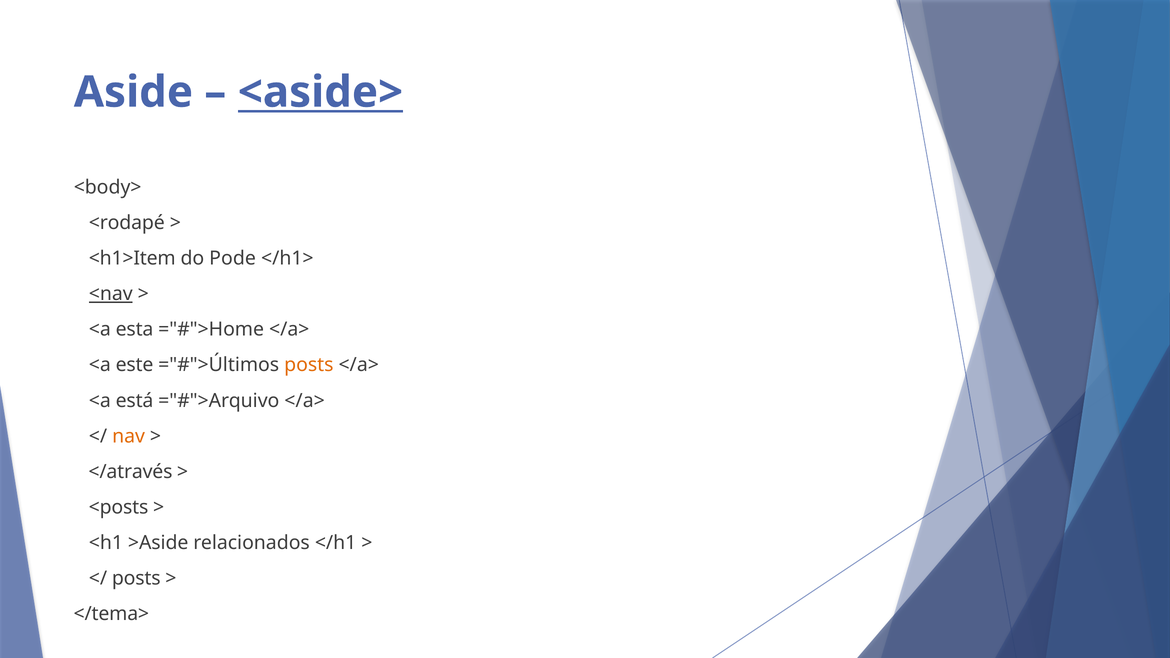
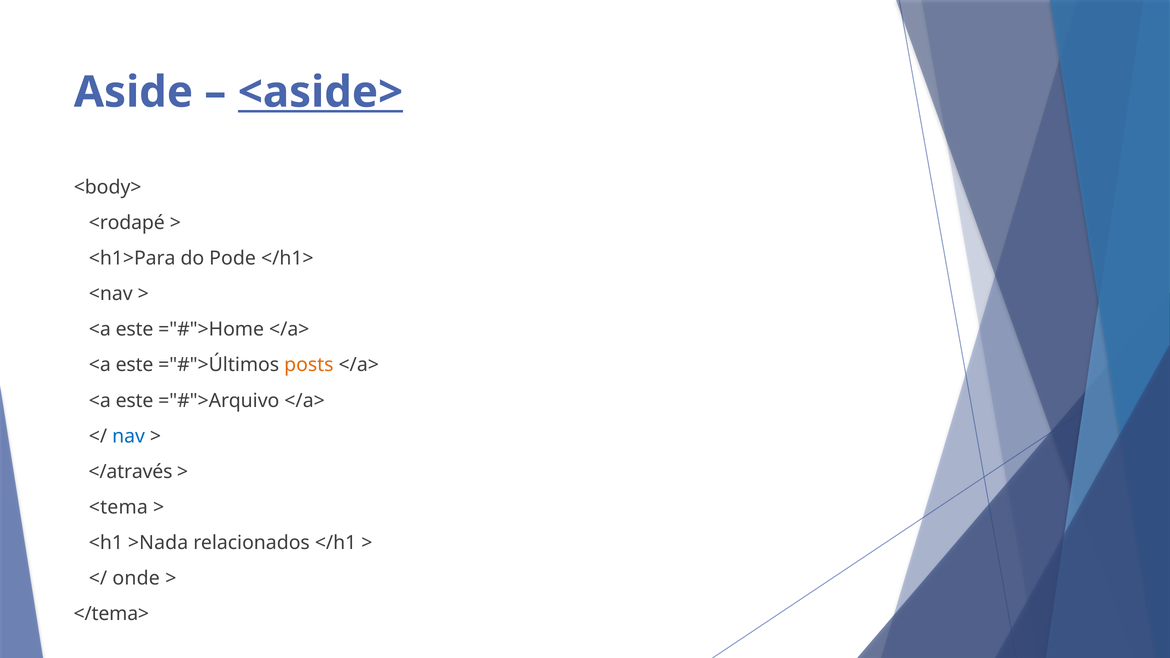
<h1>Item: <h1>Item -> <h1>Para
<nav underline: present -> none
esta at (135, 330): esta -> este
está at (135, 401): está -> este
nav colour: orange -> blue
<posts: <posts -> <tema
>Aside: >Aside -> >Nada
posts at (136, 579): posts -> onde
